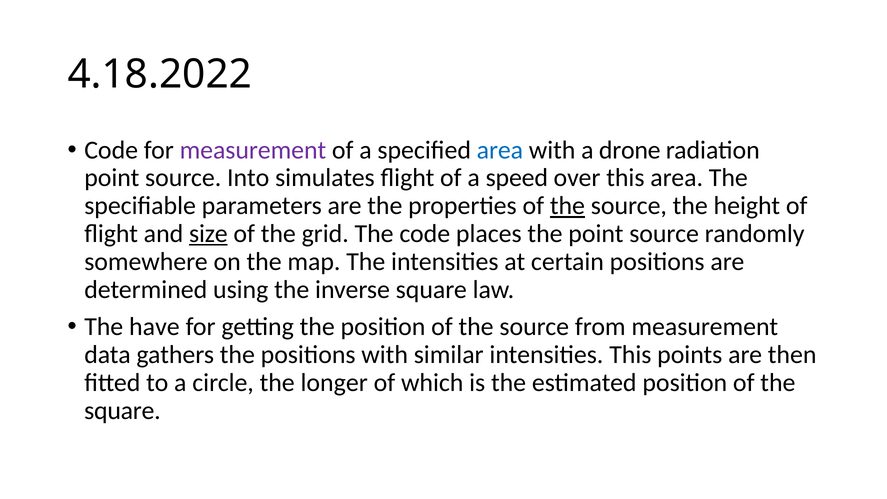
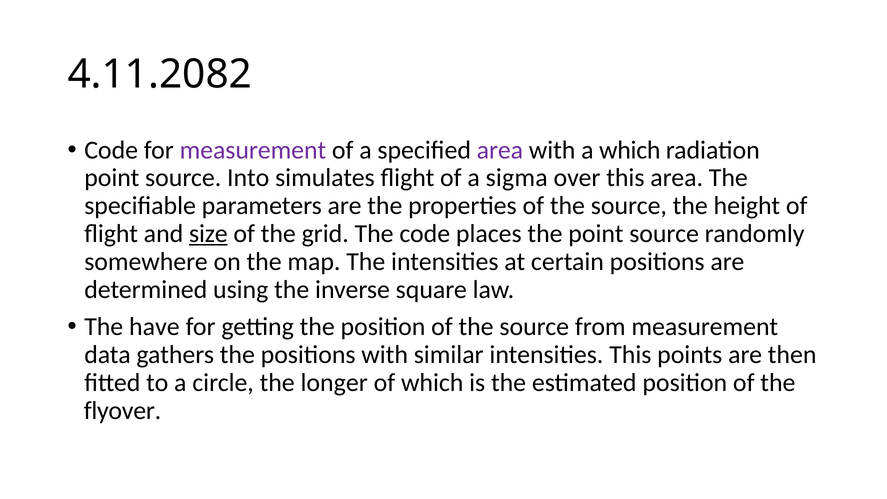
4.18.2022: 4.18.2022 -> 4.11.2082
area at (500, 150) colour: blue -> purple
a drone: drone -> which
speed: speed -> sigma
the at (567, 206) underline: present -> none
square at (122, 411): square -> flyover
